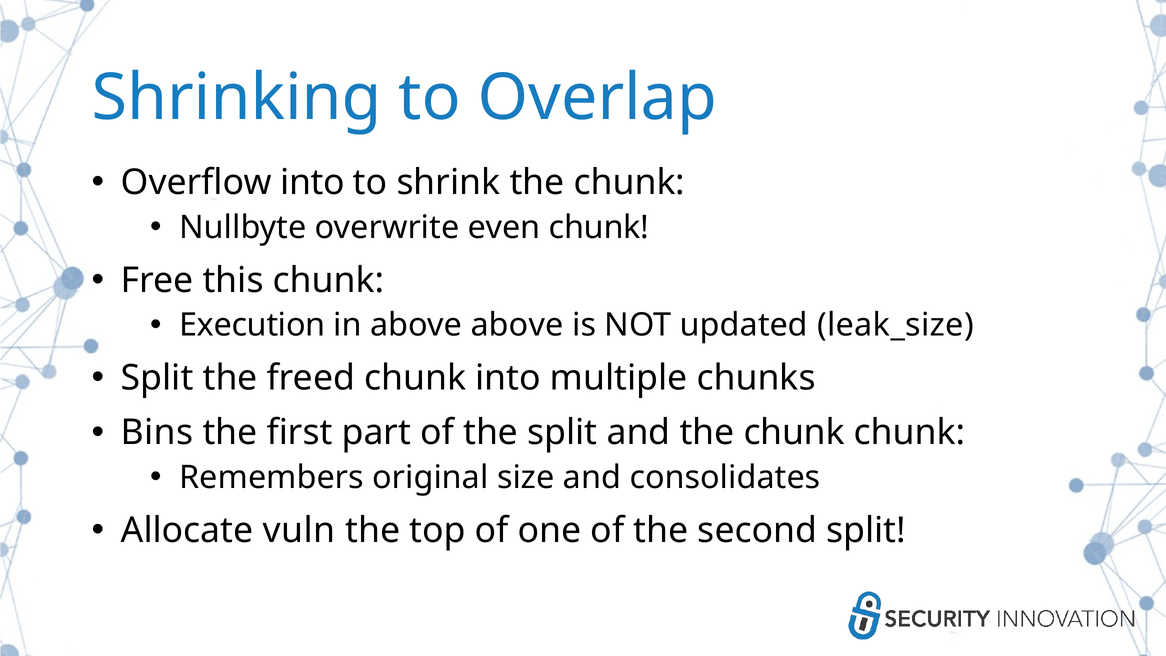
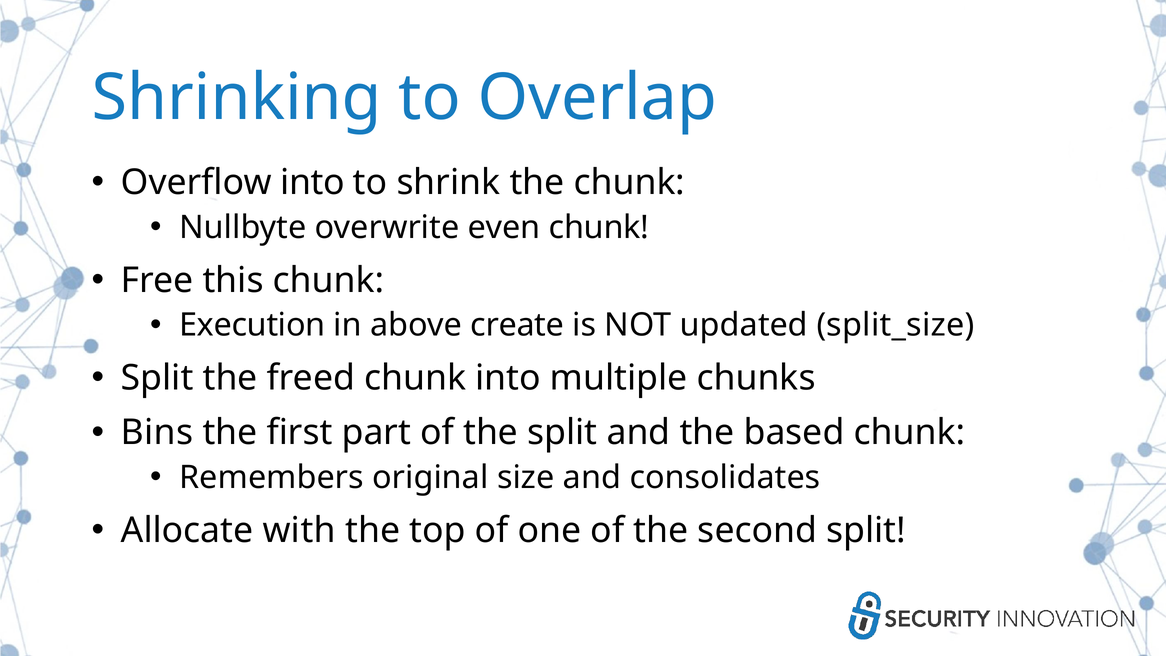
above above: above -> create
leak_size: leak_size -> split_size
and the chunk: chunk -> based
vuln: vuln -> with
